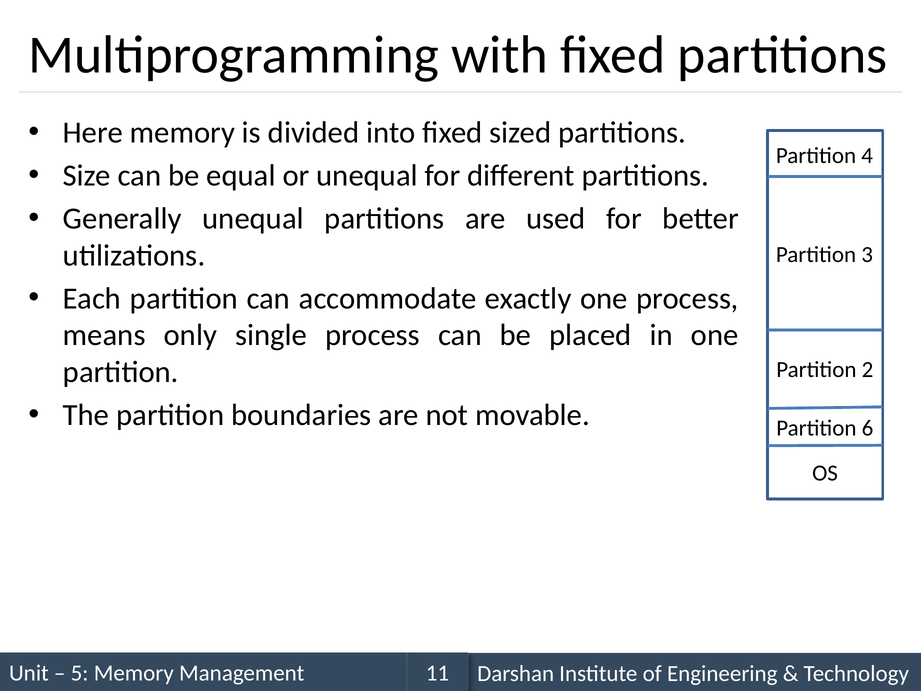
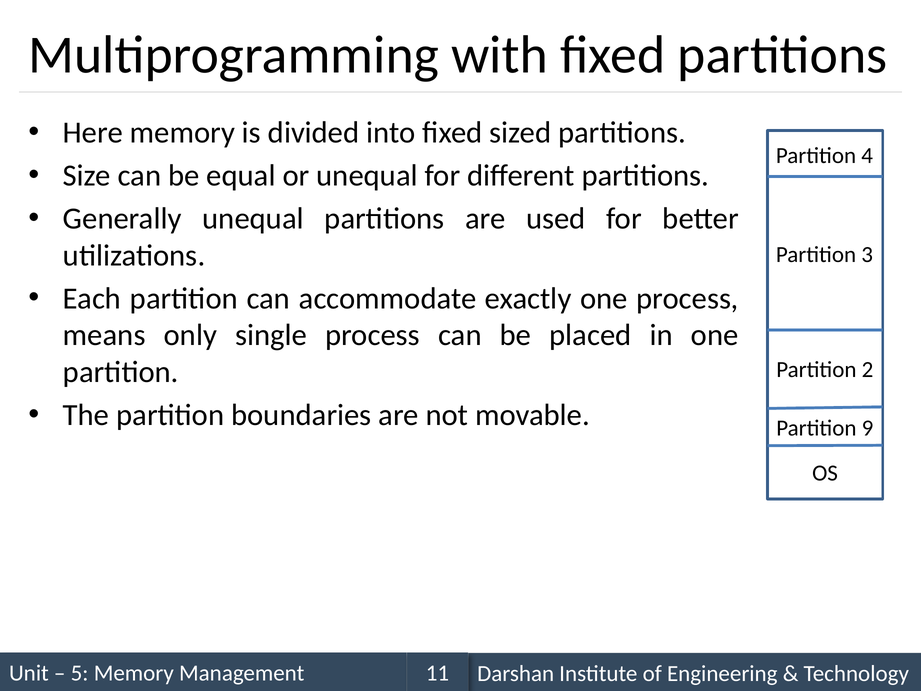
6: 6 -> 9
